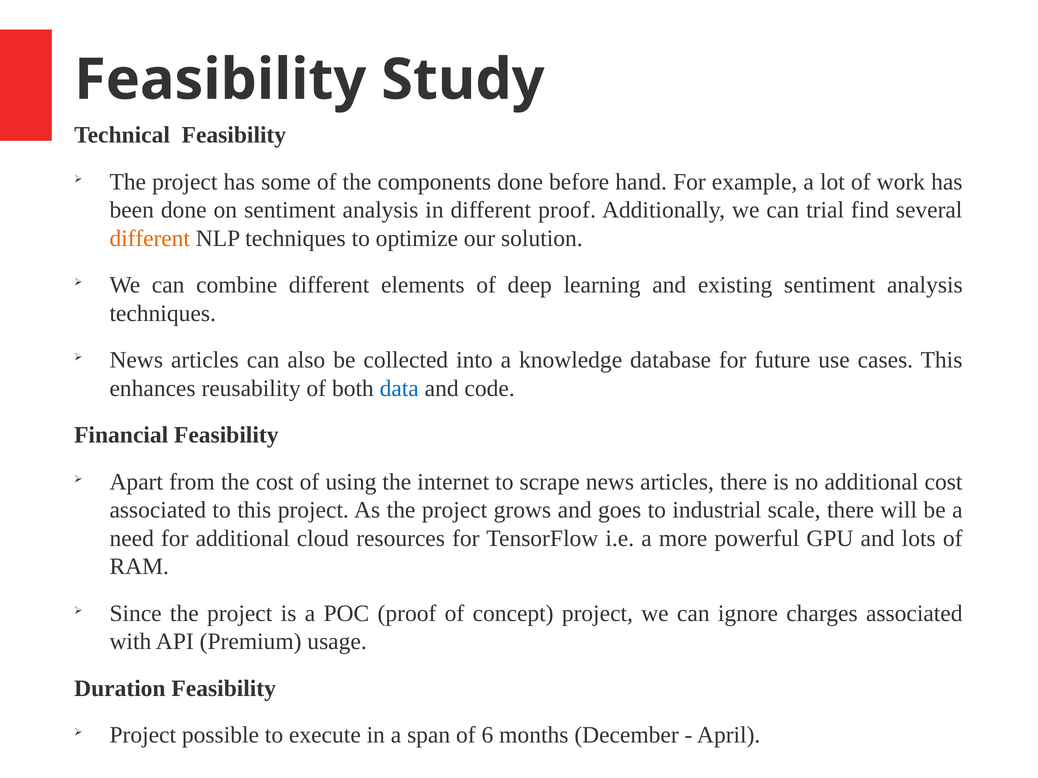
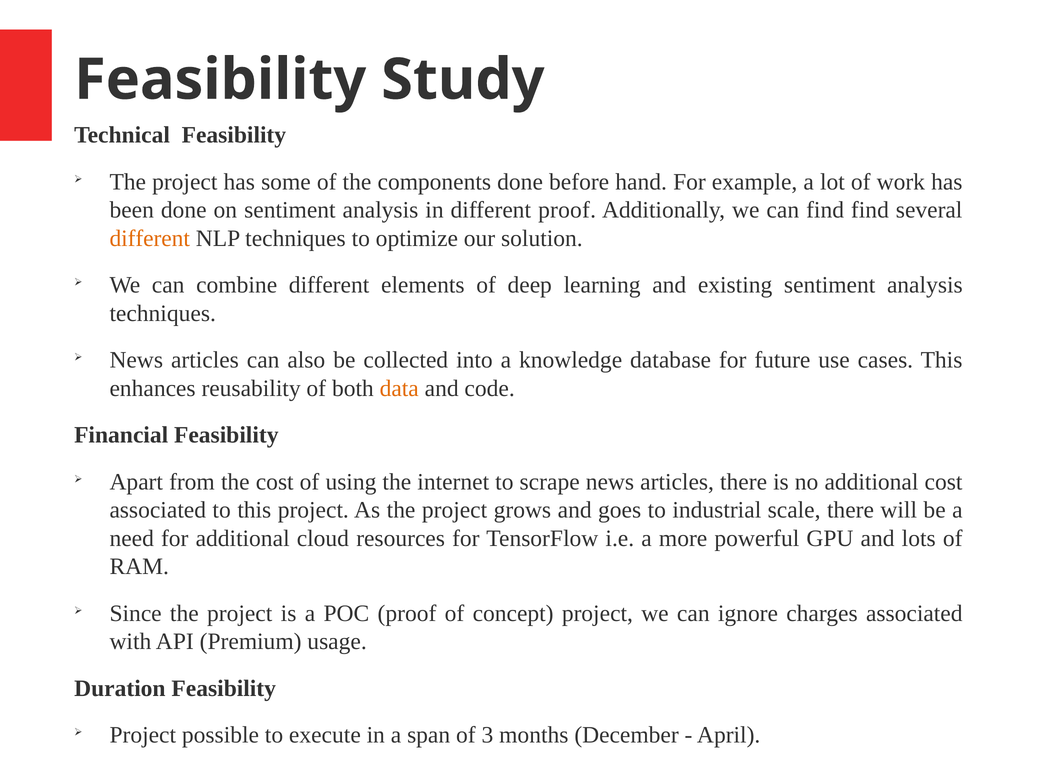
can trial: trial -> find
data colour: blue -> orange
6: 6 -> 3
